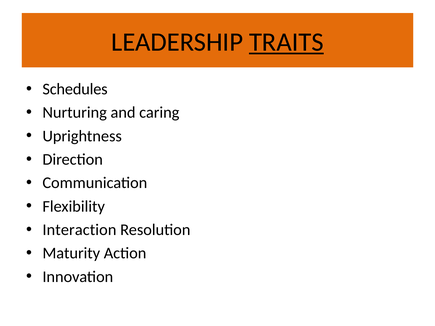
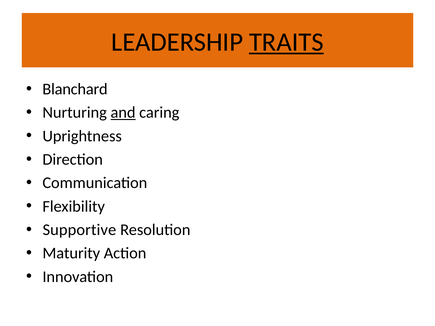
Schedules: Schedules -> Blanchard
and underline: none -> present
Interaction: Interaction -> Supportive
